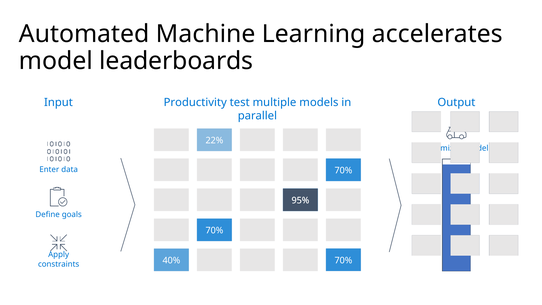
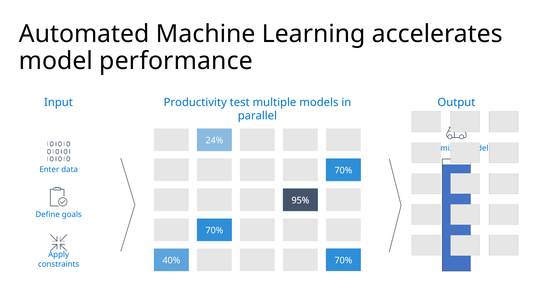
leaderboards: leaderboards -> performance
22%: 22% -> 24%
